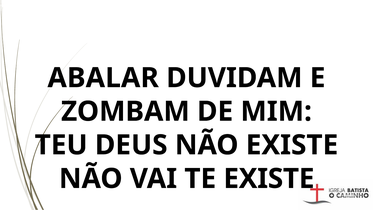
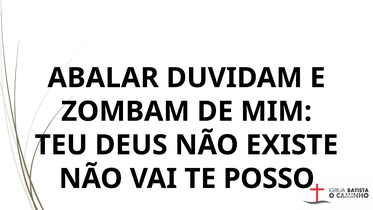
TE EXISTE: EXISTE -> POSSO
